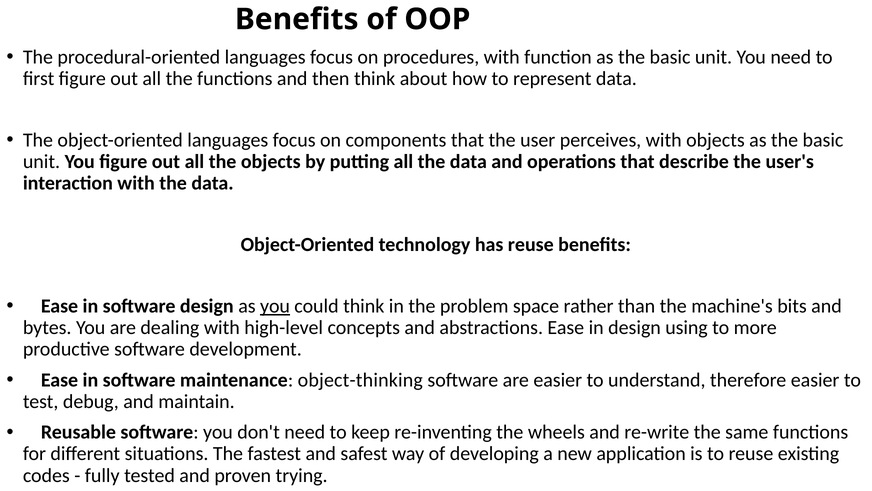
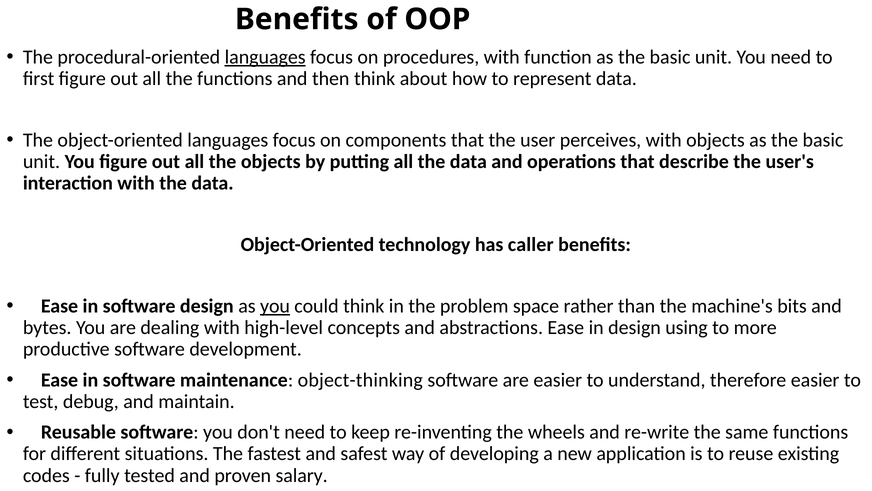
languages at (265, 57) underline: none -> present
has reuse: reuse -> caller
trying: trying -> salary
